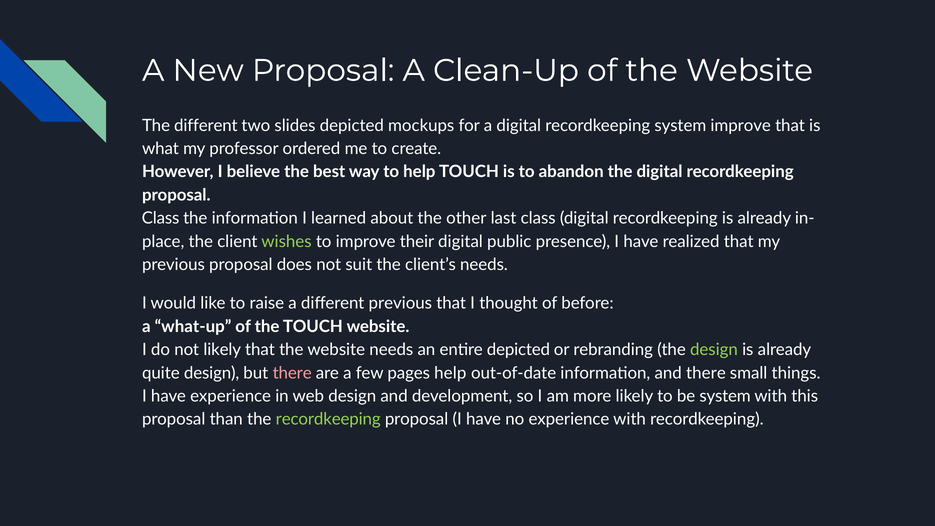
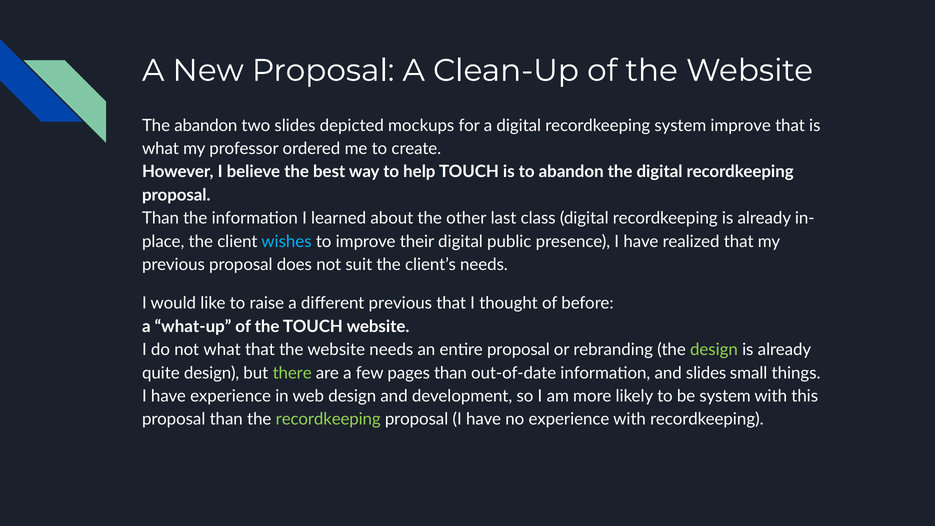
The different: different -> abandon
Class at (161, 218): Class -> Than
wishes colour: light green -> light blue
not likely: likely -> what
entire depicted: depicted -> proposal
there at (292, 373) colour: pink -> light green
pages help: help -> than
and there: there -> slides
